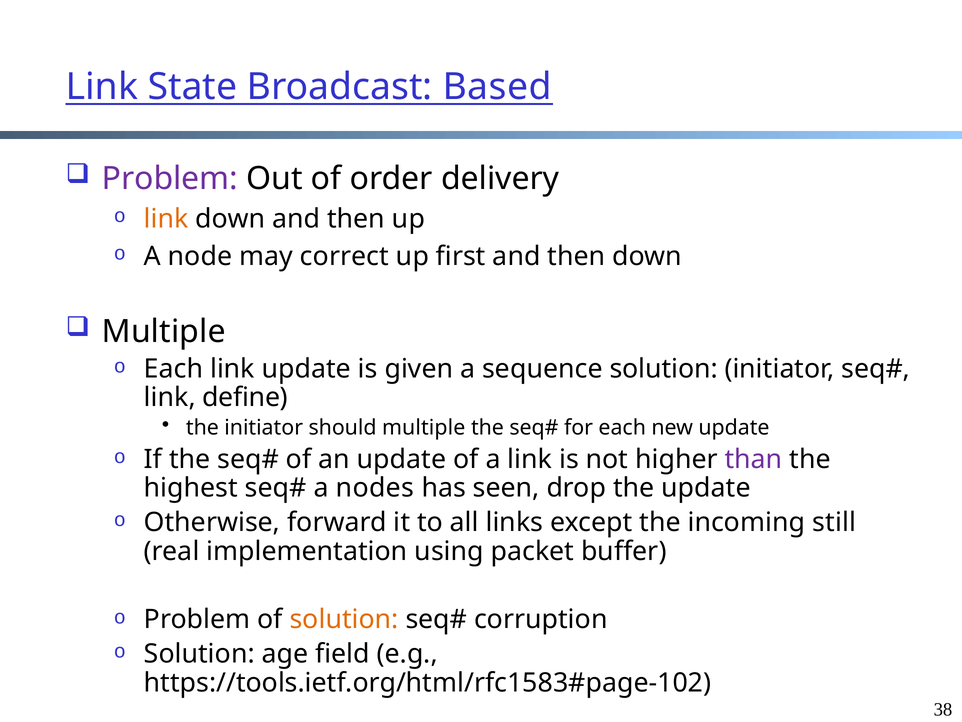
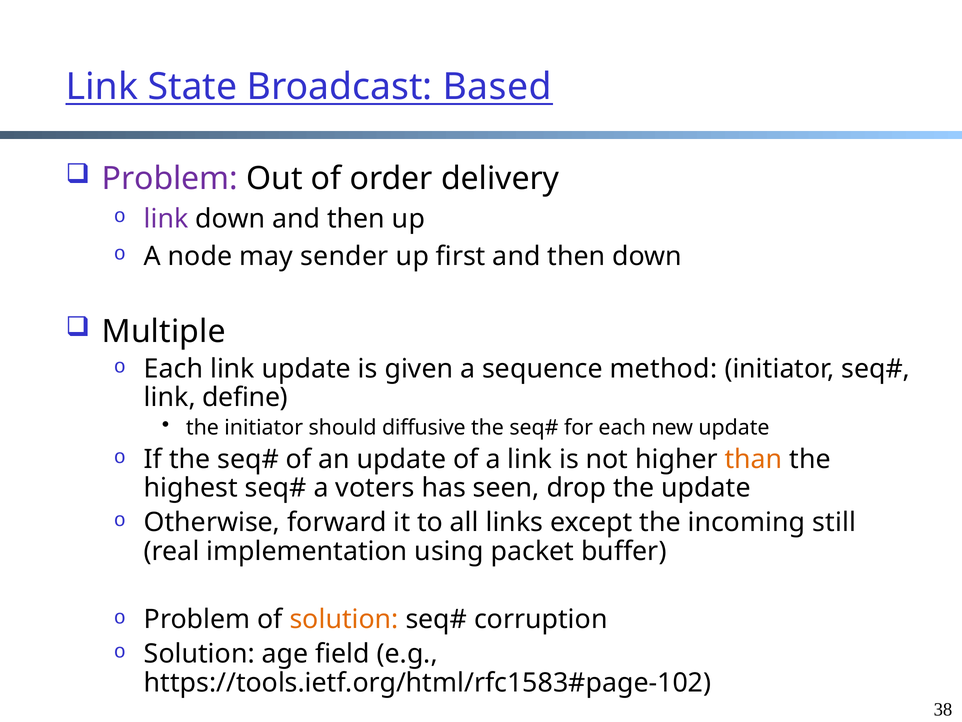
link at (166, 219) colour: orange -> purple
correct: correct -> sender
sequence solution: solution -> method
should multiple: multiple -> diffusive
than colour: purple -> orange
nodes: nodes -> voters
